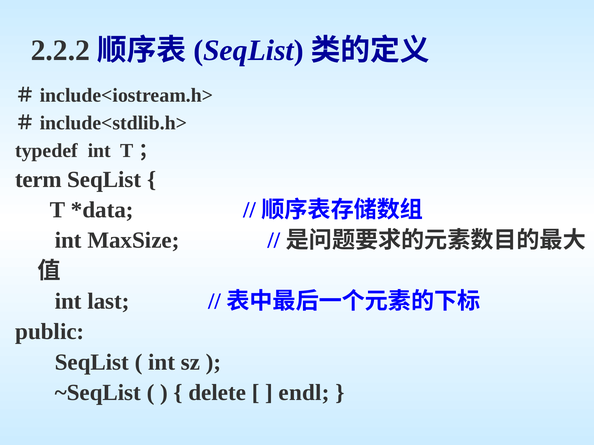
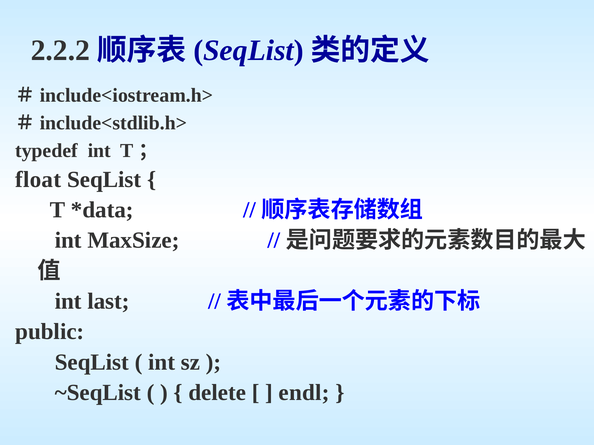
term: term -> float
